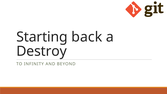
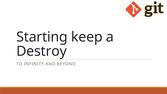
back: back -> keep
